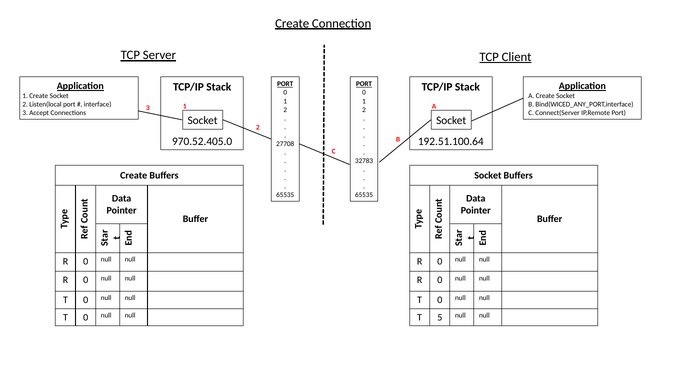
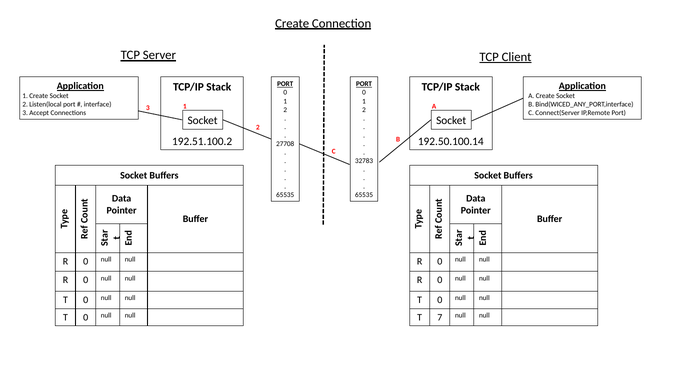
970.52.405.0: 970.52.405.0 -> 192.51.100.2
192.51.100.64: 192.51.100.64 -> 192.50.100.14
Create at (134, 175): Create -> Socket
5: 5 -> 7
